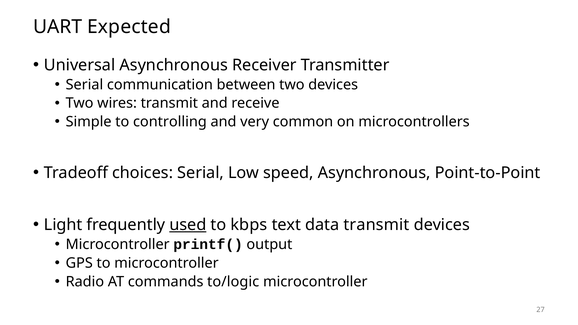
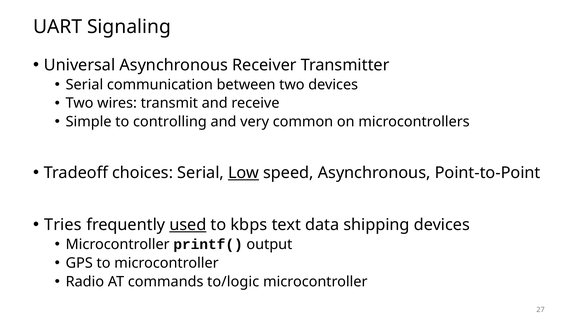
Expected: Expected -> Signaling
Low underline: none -> present
Light: Light -> Tries
data transmit: transmit -> shipping
